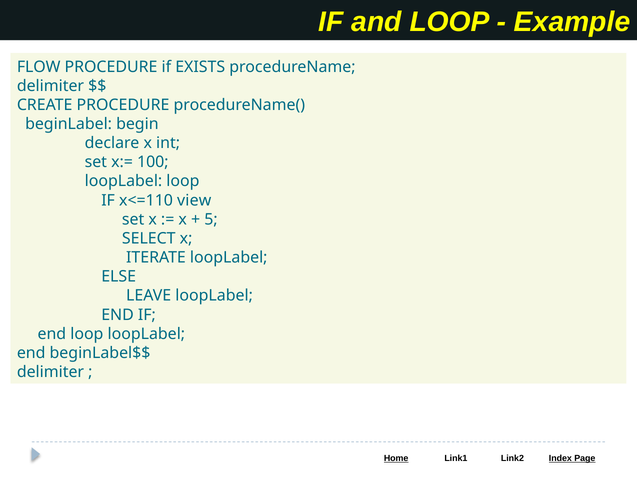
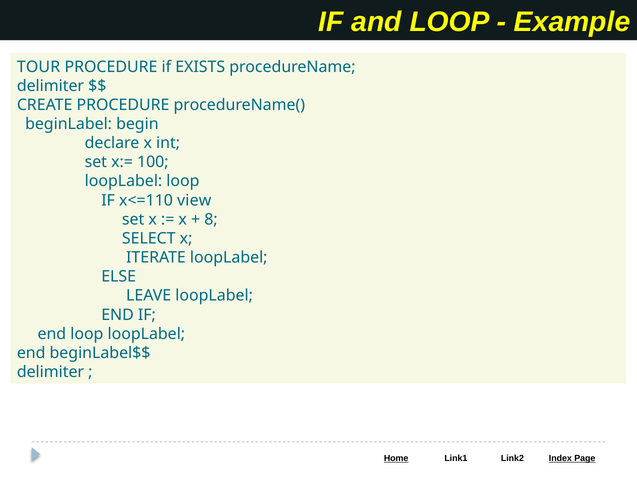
FLOW: FLOW -> TOUR
5: 5 -> 8
